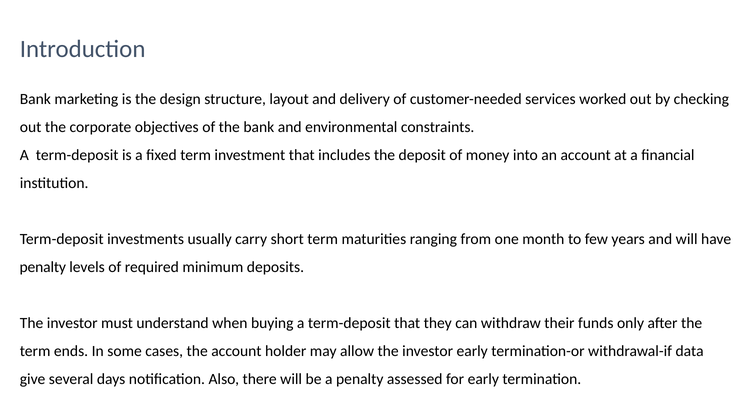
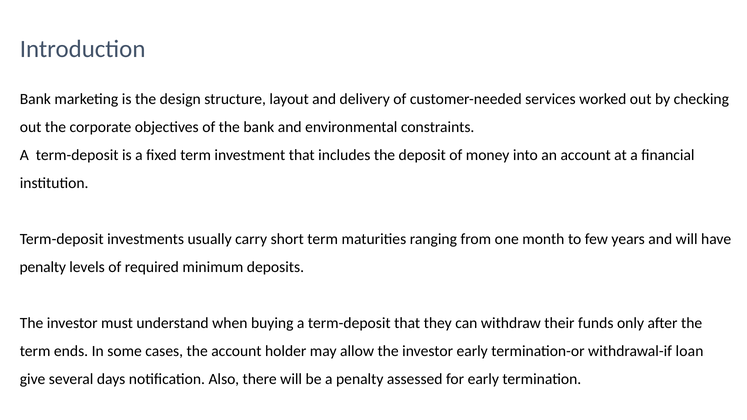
data: data -> loan
